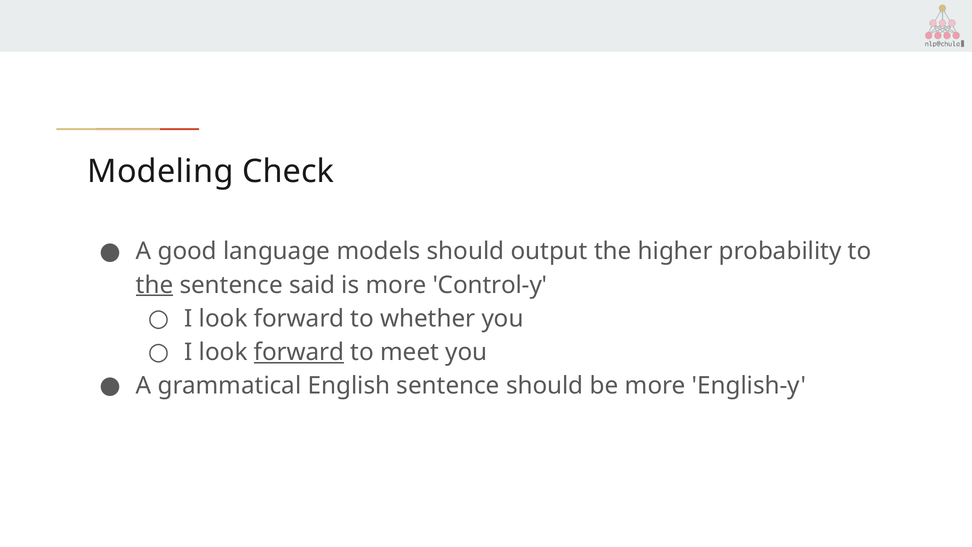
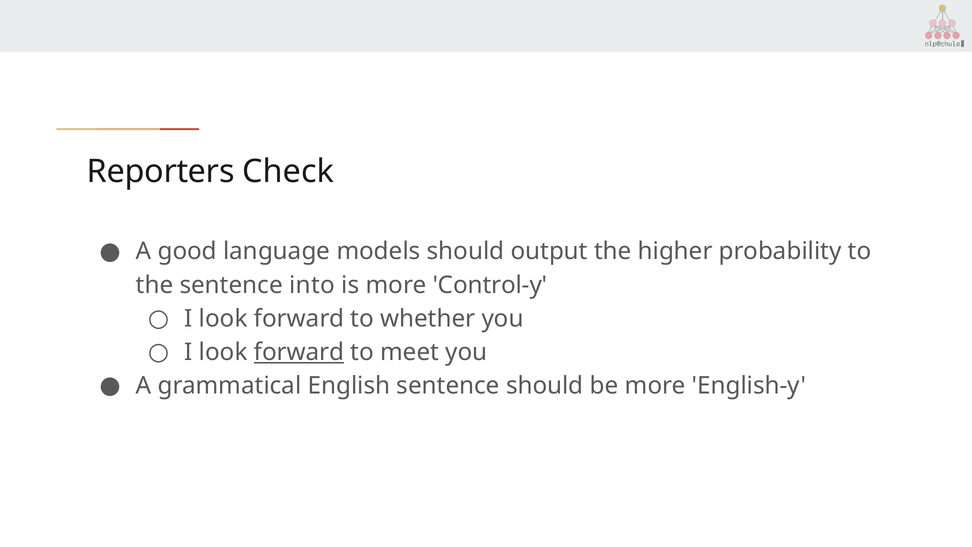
Modeling: Modeling -> Reporters
the at (155, 285) underline: present -> none
said: said -> into
